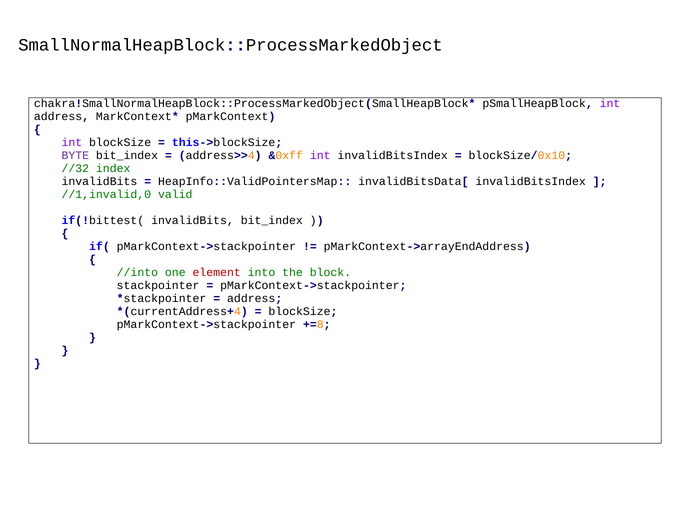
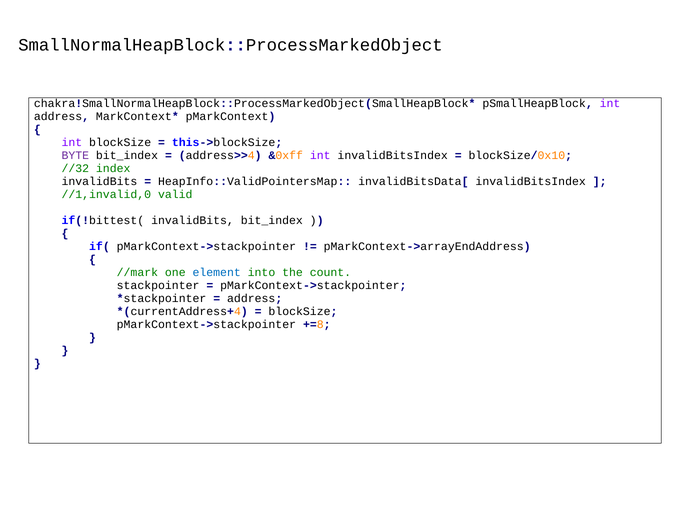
//into: //into -> //mark
element colour: red -> blue
block: block -> count
